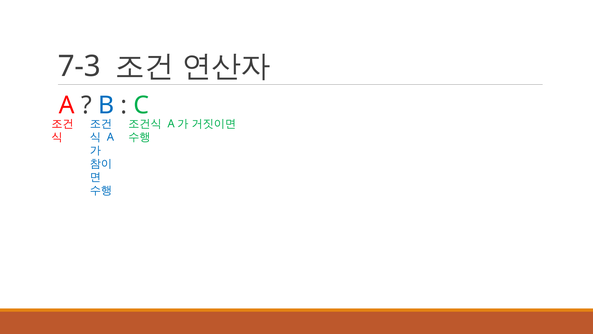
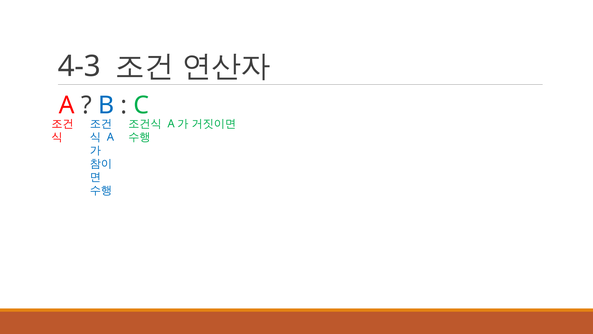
7-3: 7-3 -> 4-3
